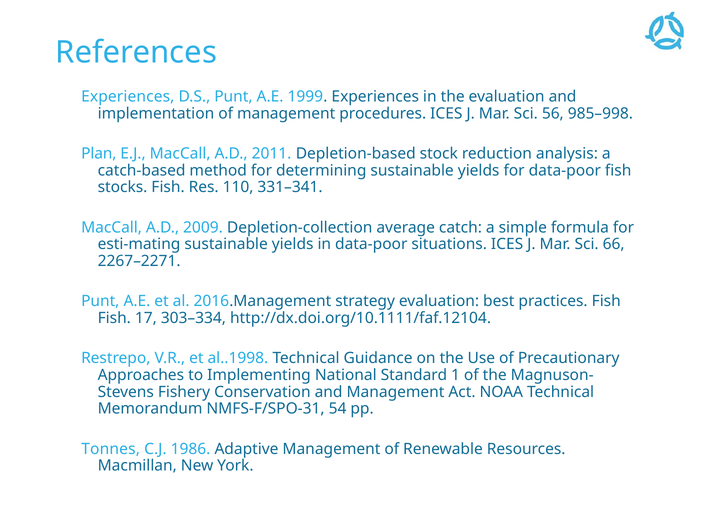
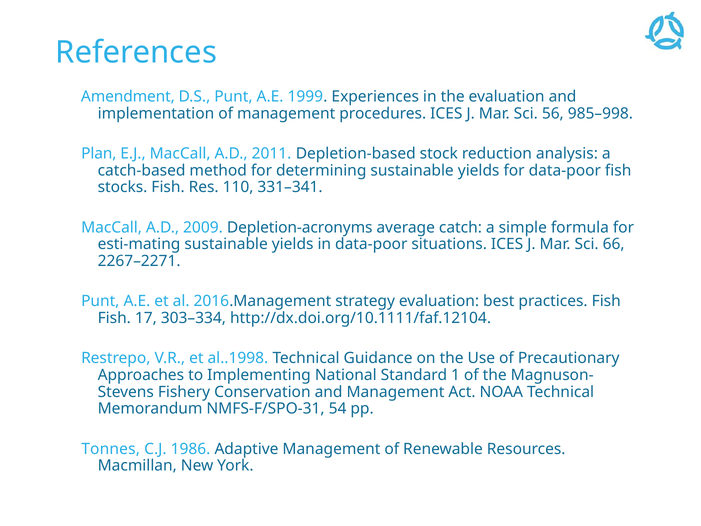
Experiences at (128, 97): Experiences -> Amendment
Depletion-collection: Depletion-collection -> Depletion-acronyms
